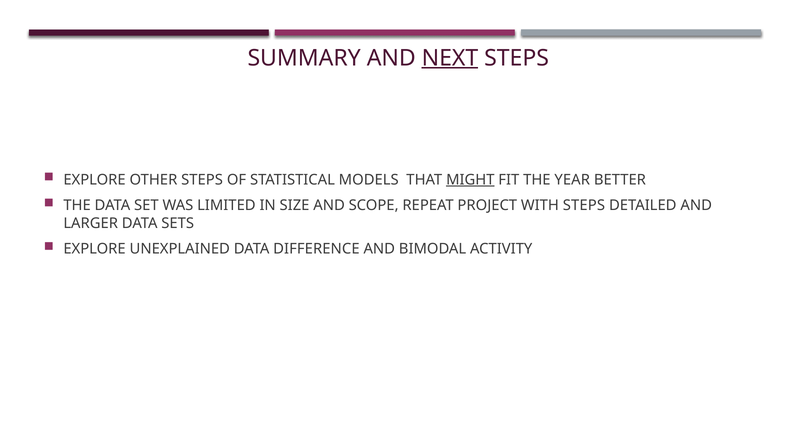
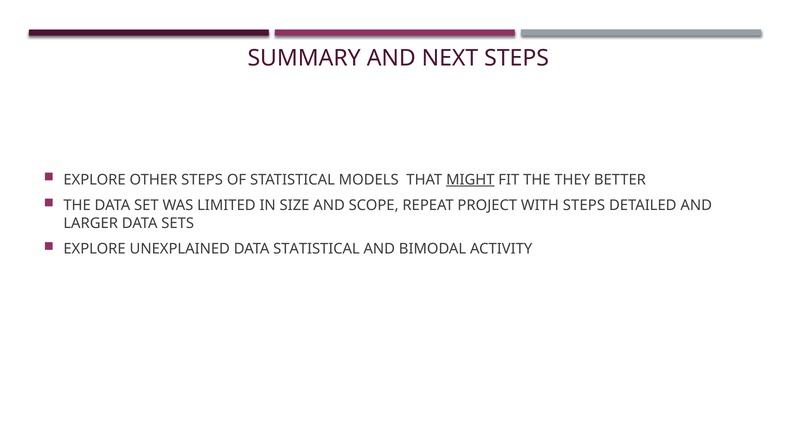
NEXT underline: present -> none
YEAR: YEAR -> THEY
DATA DIFFERENCE: DIFFERENCE -> STATISTICAL
